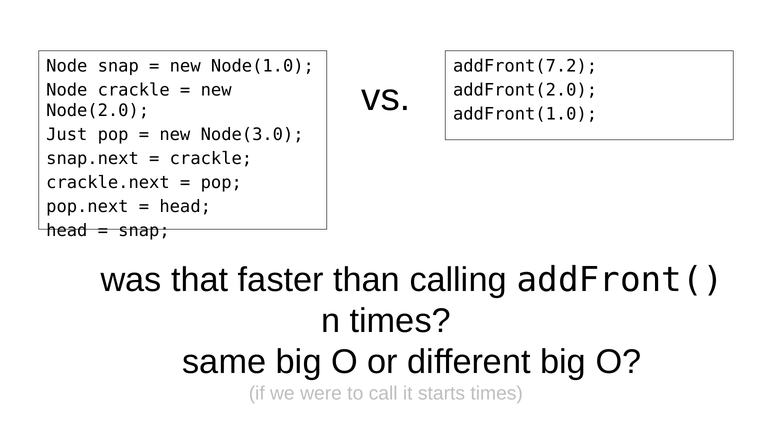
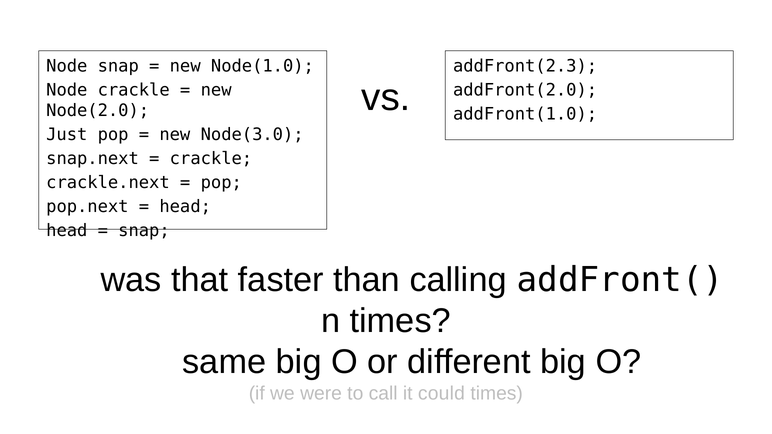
addFront(7.2: addFront(7.2 -> addFront(2.3
starts: starts -> could
